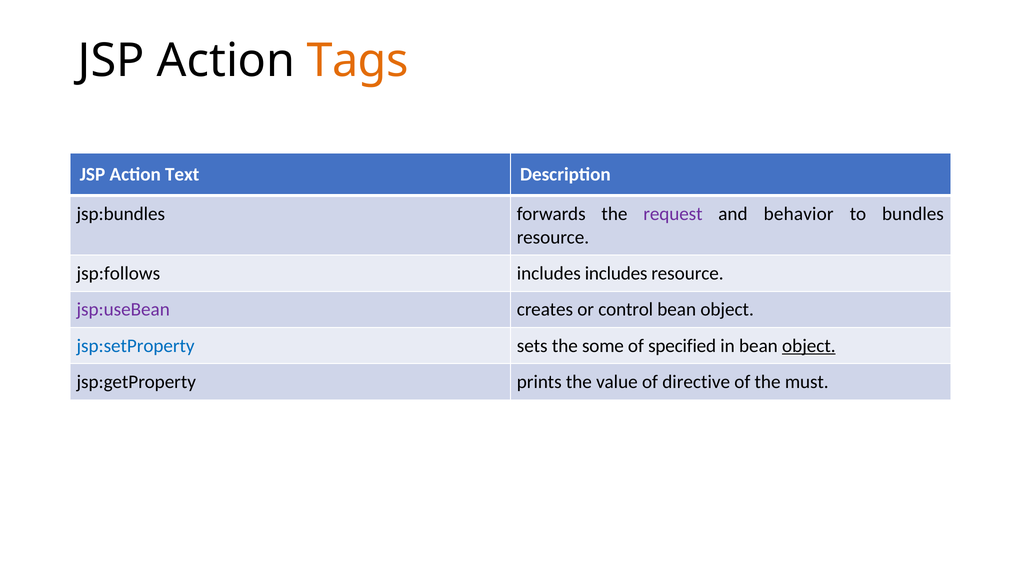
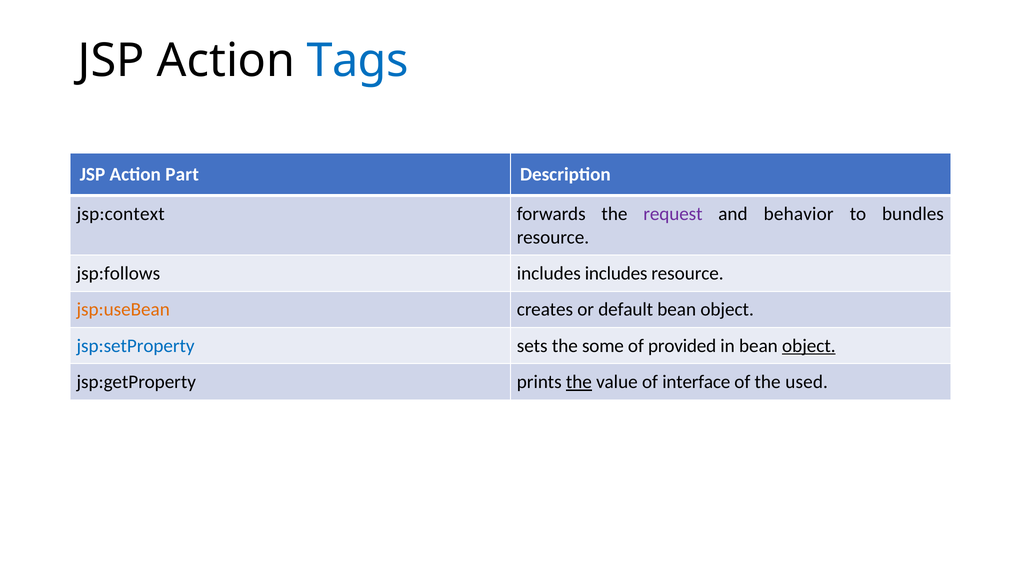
Tags colour: orange -> blue
Text: Text -> Part
jsp:bundles: jsp:bundles -> jsp:context
jsp:useBean colour: purple -> orange
control: control -> default
specified: specified -> provided
the at (579, 381) underline: none -> present
directive: directive -> interface
must: must -> used
